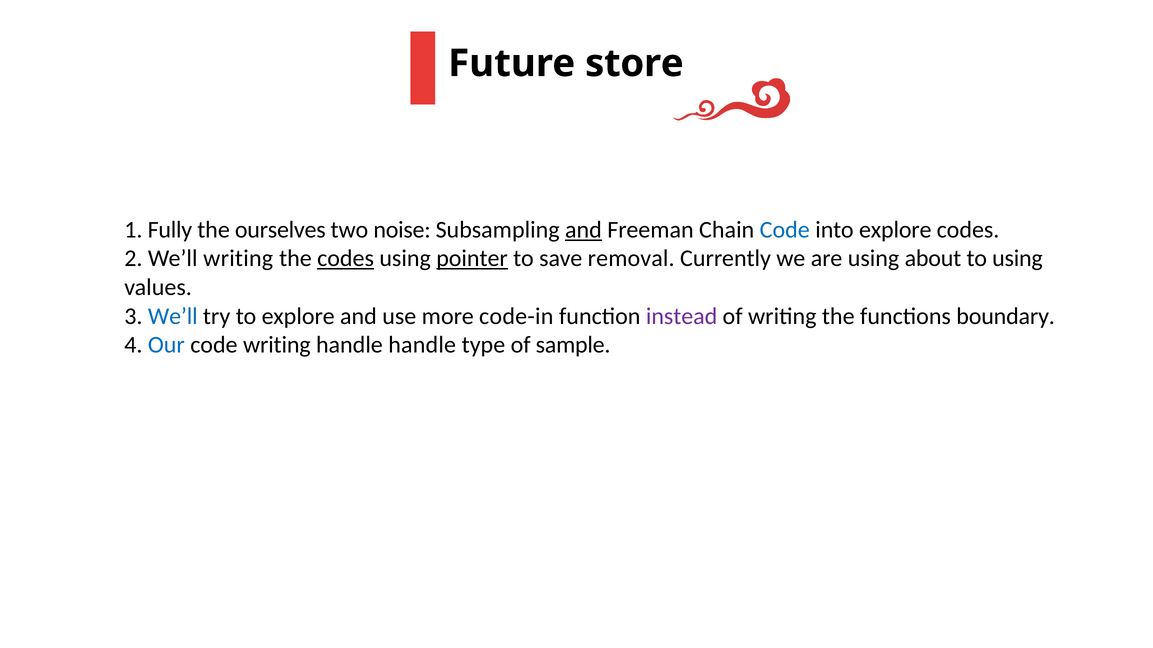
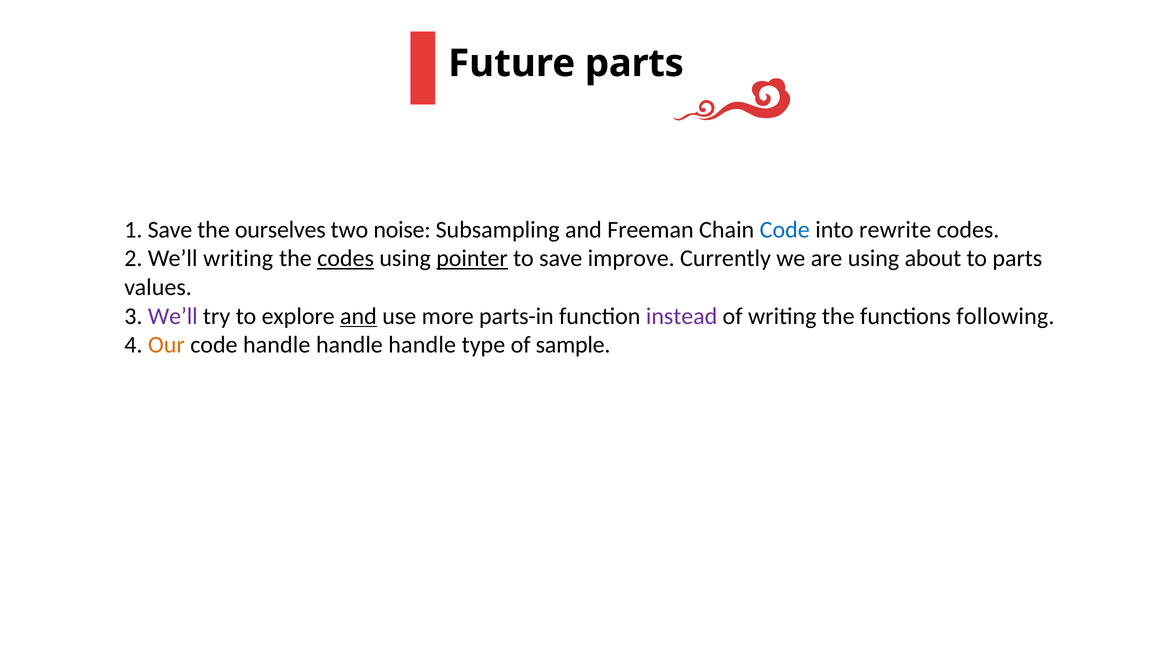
Future store: store -> parts
1 Fully: Fully -> Save
and at (583, 230) underline: present -> none
into explore: explore -> rewrite
removal: removal -> improve
to using: using -> parts
We’ll at (173, 316) colour: blue -> purple
and at (358, 316) underline: none -> present
code-in: code-in -> parts-in
boundary: boundary -> following
Our colour: blue -> orange
code writing: writing -> handle
